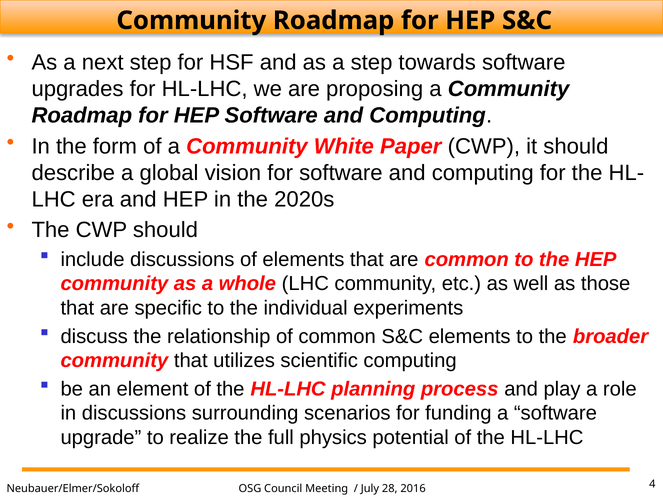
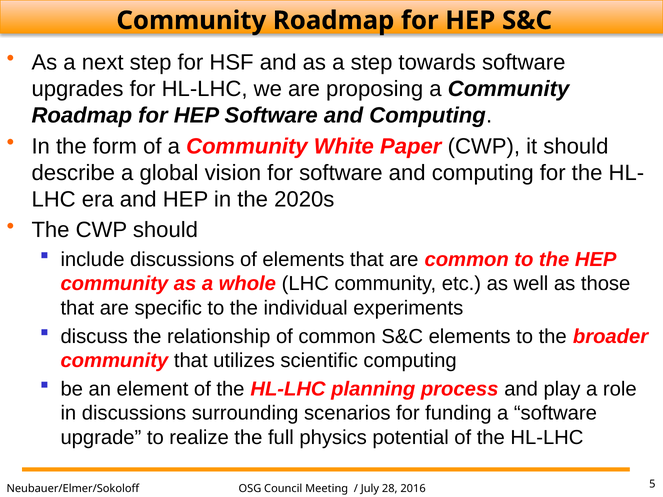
4: 4 -> 5
